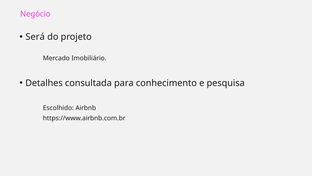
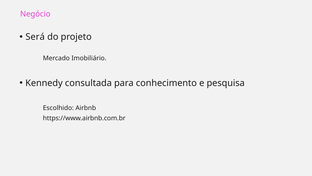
Detalhes: Detalhes -> Kennedy
